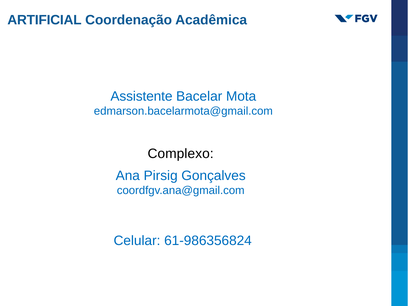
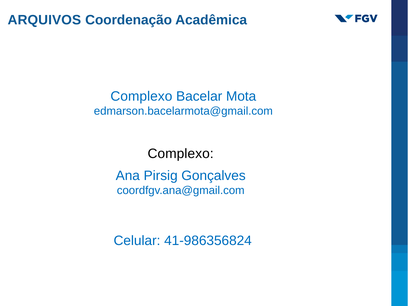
ARTIFICIAL: ARTIFICIAL -> ARQUIVOS
Assistente at (141, 96): Assistente -> Complexo
61-986356824: 61-986356824 -> 41-986356824
